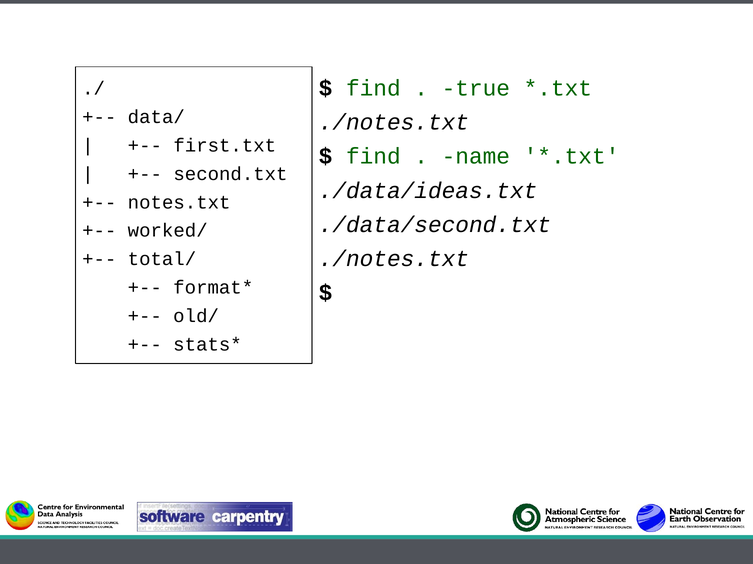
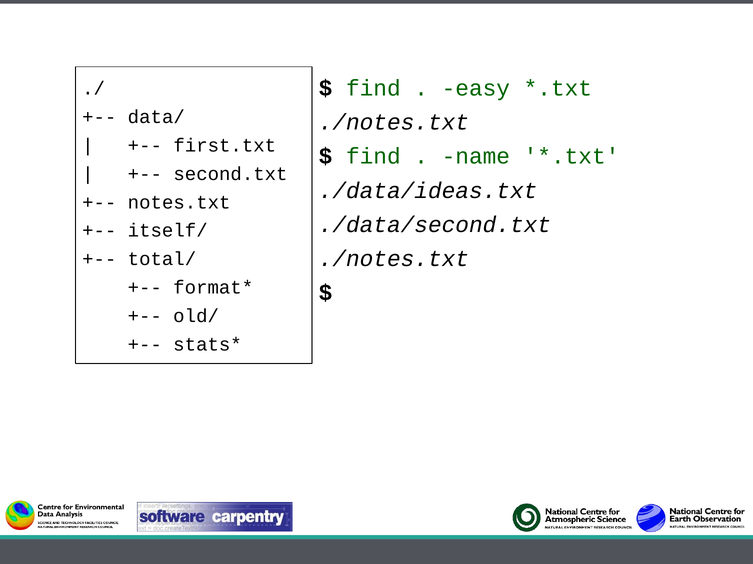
true: true -> easy
worked/: worked/ -> itself/
